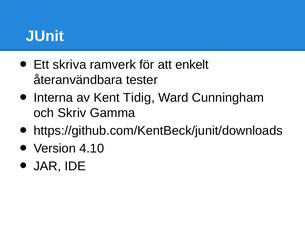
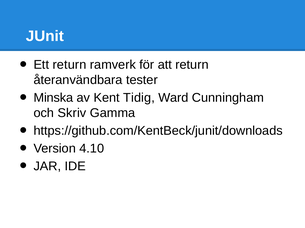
Ett skriva: skriva -> return
att enkelt: enkelt -> return
Interna: Interna -> Minska
